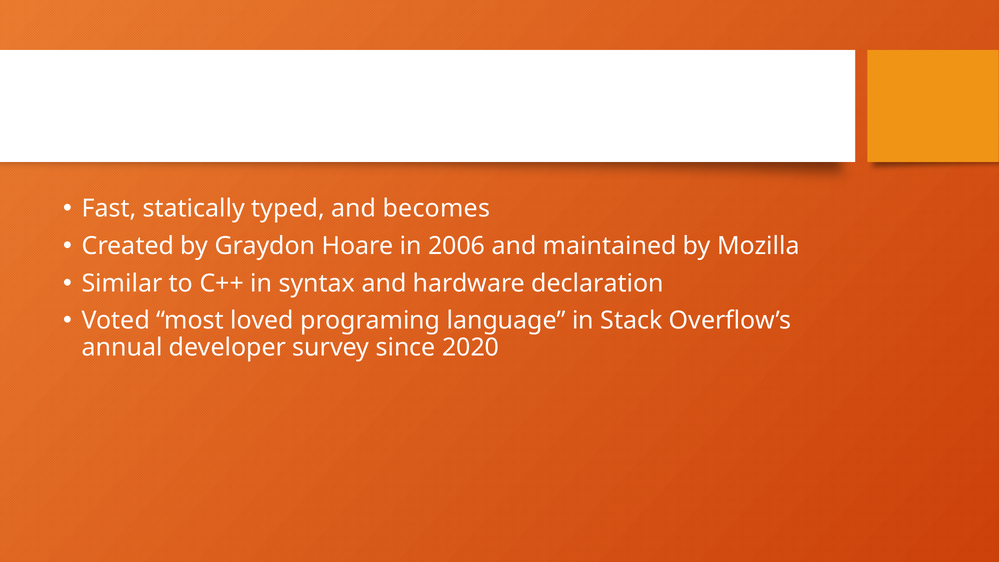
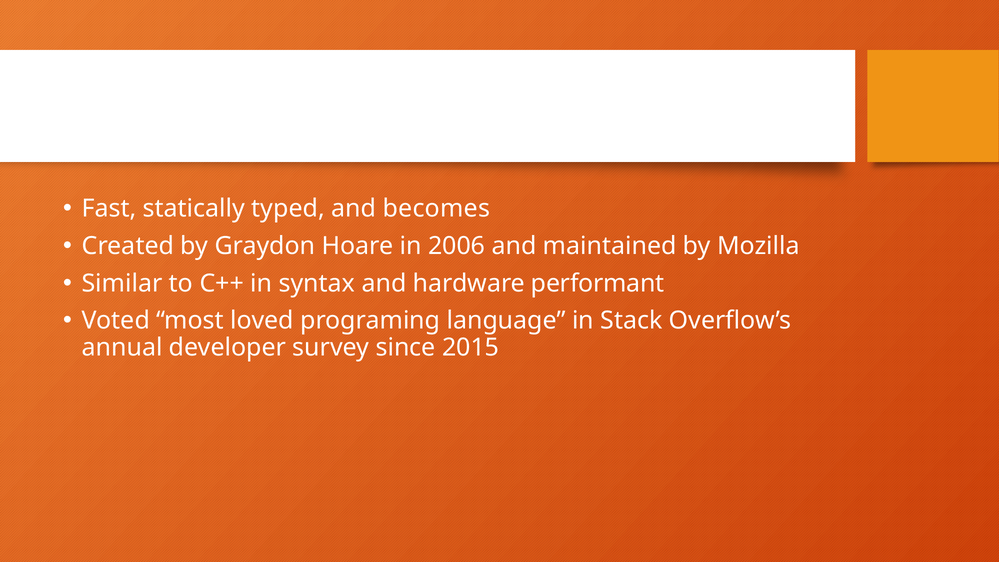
declaration: declaration -> performant
2020: 2020 -> 2015
